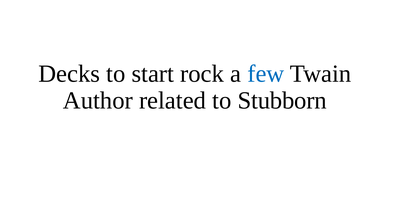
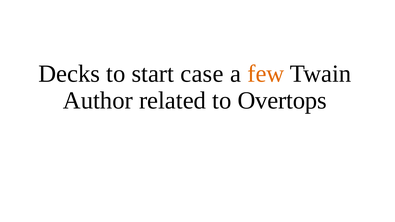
rock: rock -> case
few colour: blue -> orange
Stubborn: Stubborn -> Overtops
